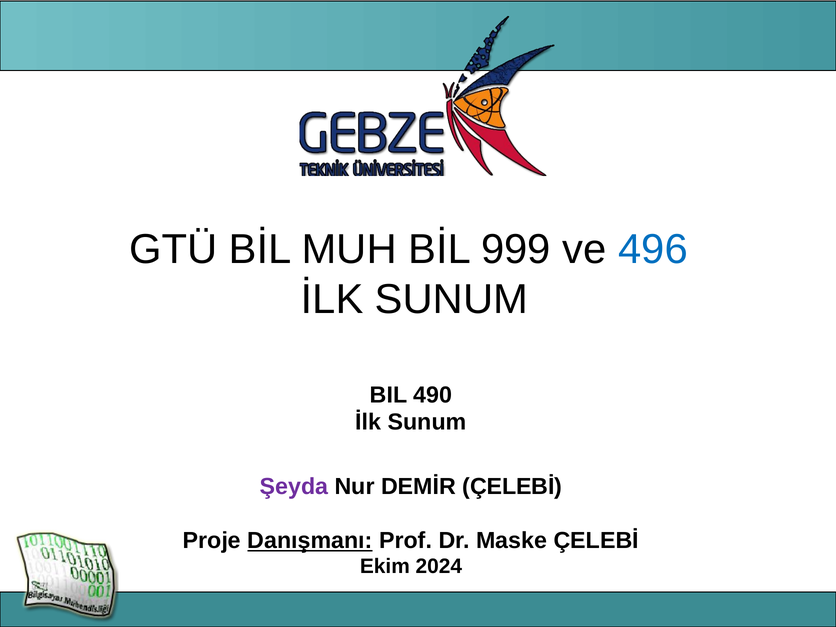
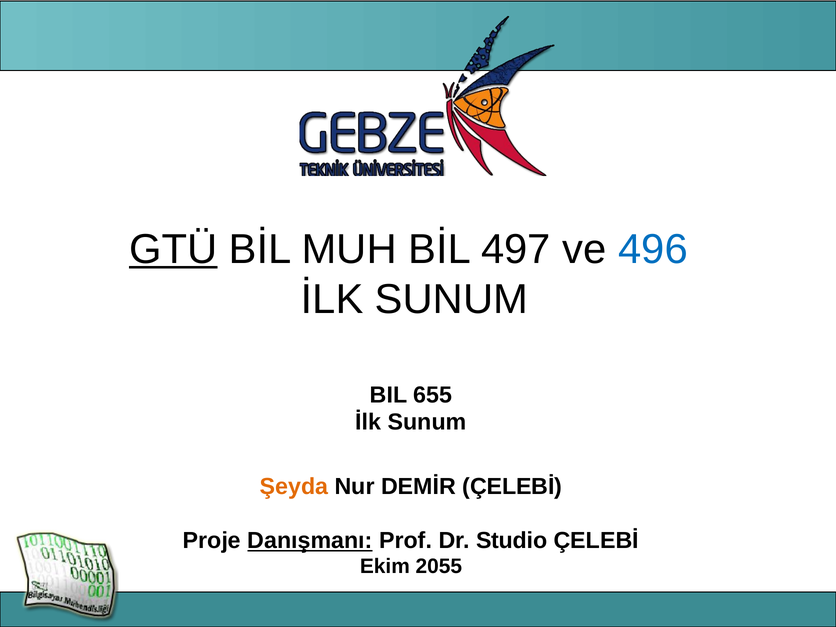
GTÜ underline: none -> present
999: 999 -> 497
490: 490 -> 655
Şeyda colour: purple -> orange
Maske: Maske -> Studio
2024: 2024 -> 2055
